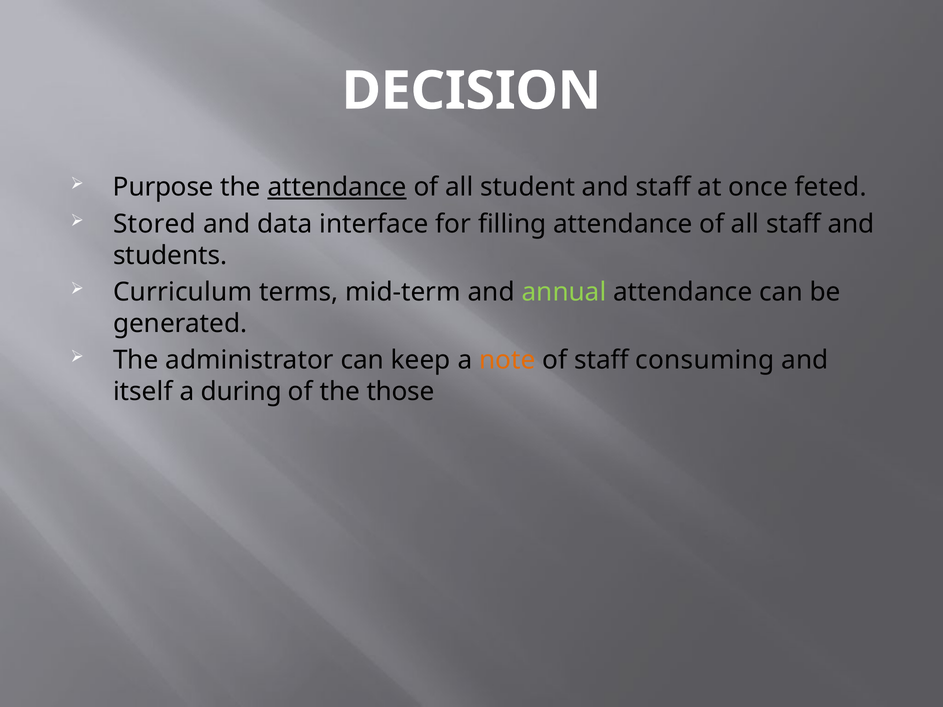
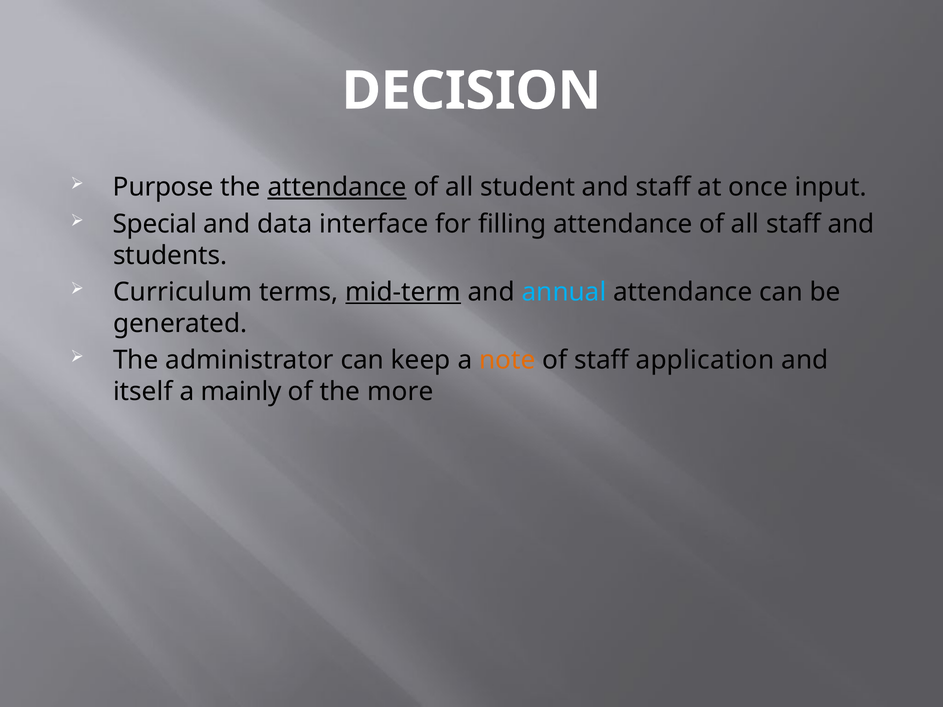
feted: feted -> input
Stored: Stored -> Special
mid-term underline: none -> present
annual colour: light green -> light blue
consuming: consuming -> application
during: during -> mainly
those: those -> more
